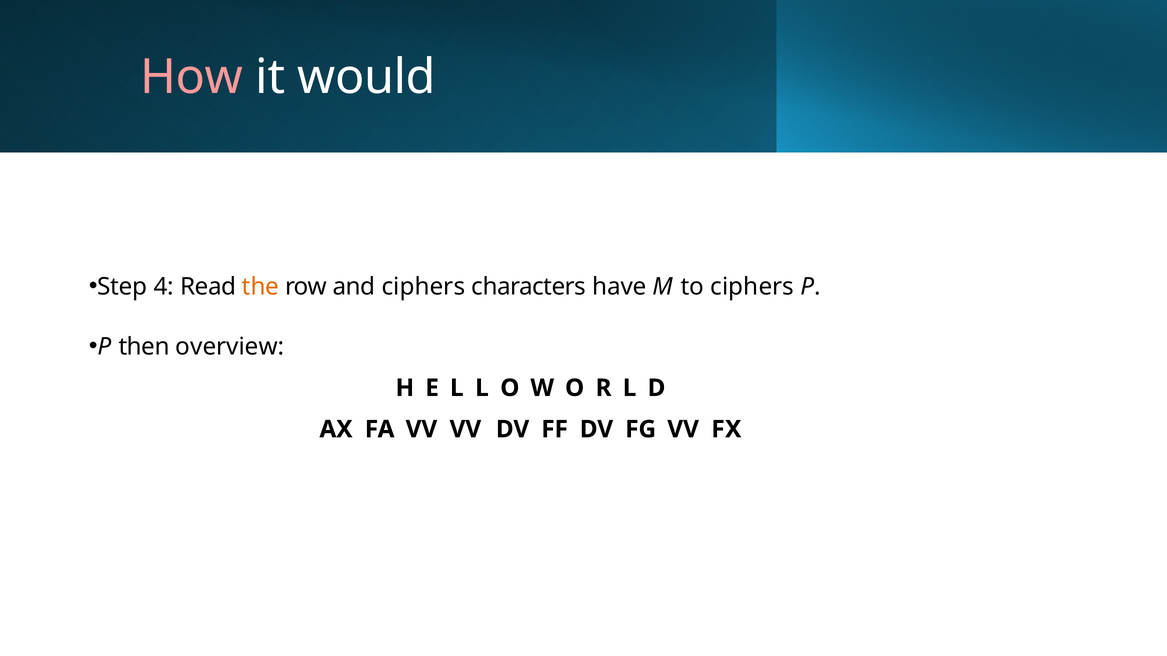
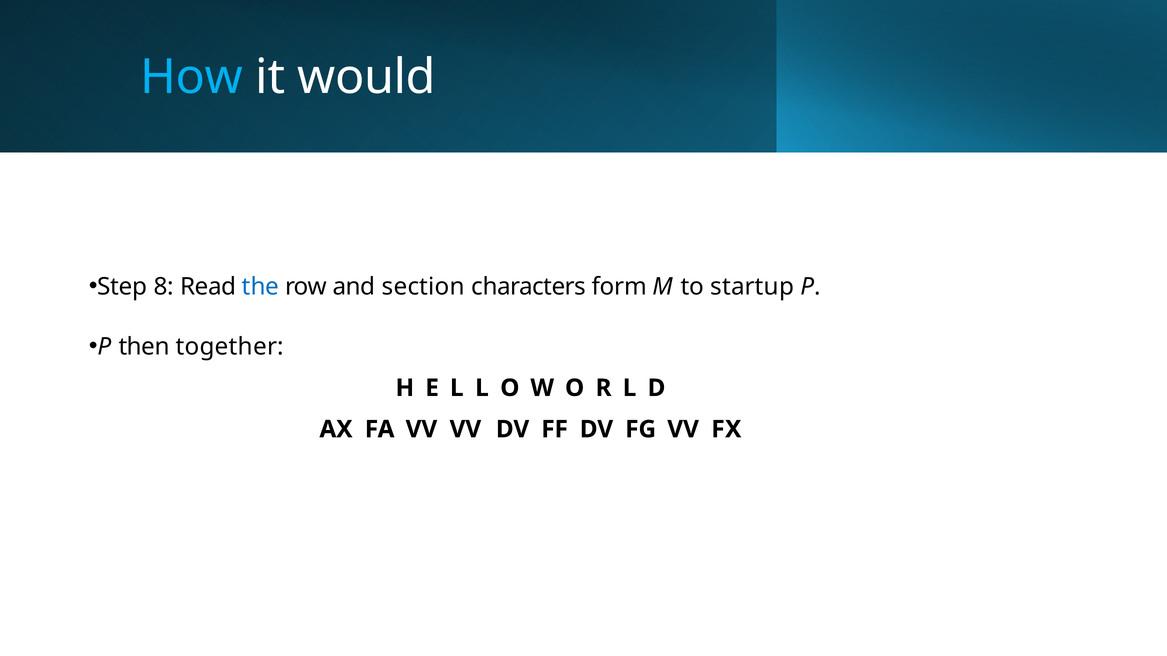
How colour: pink -> light blue
4: 4 -> 8
the colour: orange -> blue
and ciphers: ciphers -> section
have: have -> form
to ciphers: ciphers -> startup
overview: overview -> together
